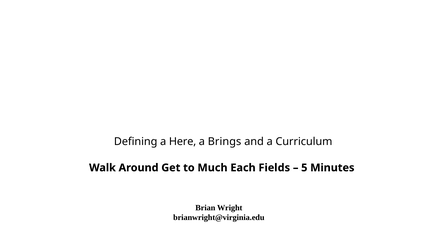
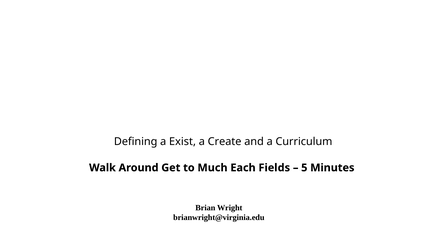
Here: Here -> Exist
Brings: Brings -> Create
